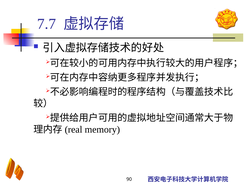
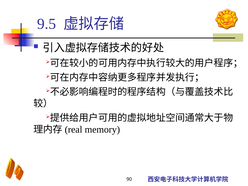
7.7: 7.7 -> 9.5
